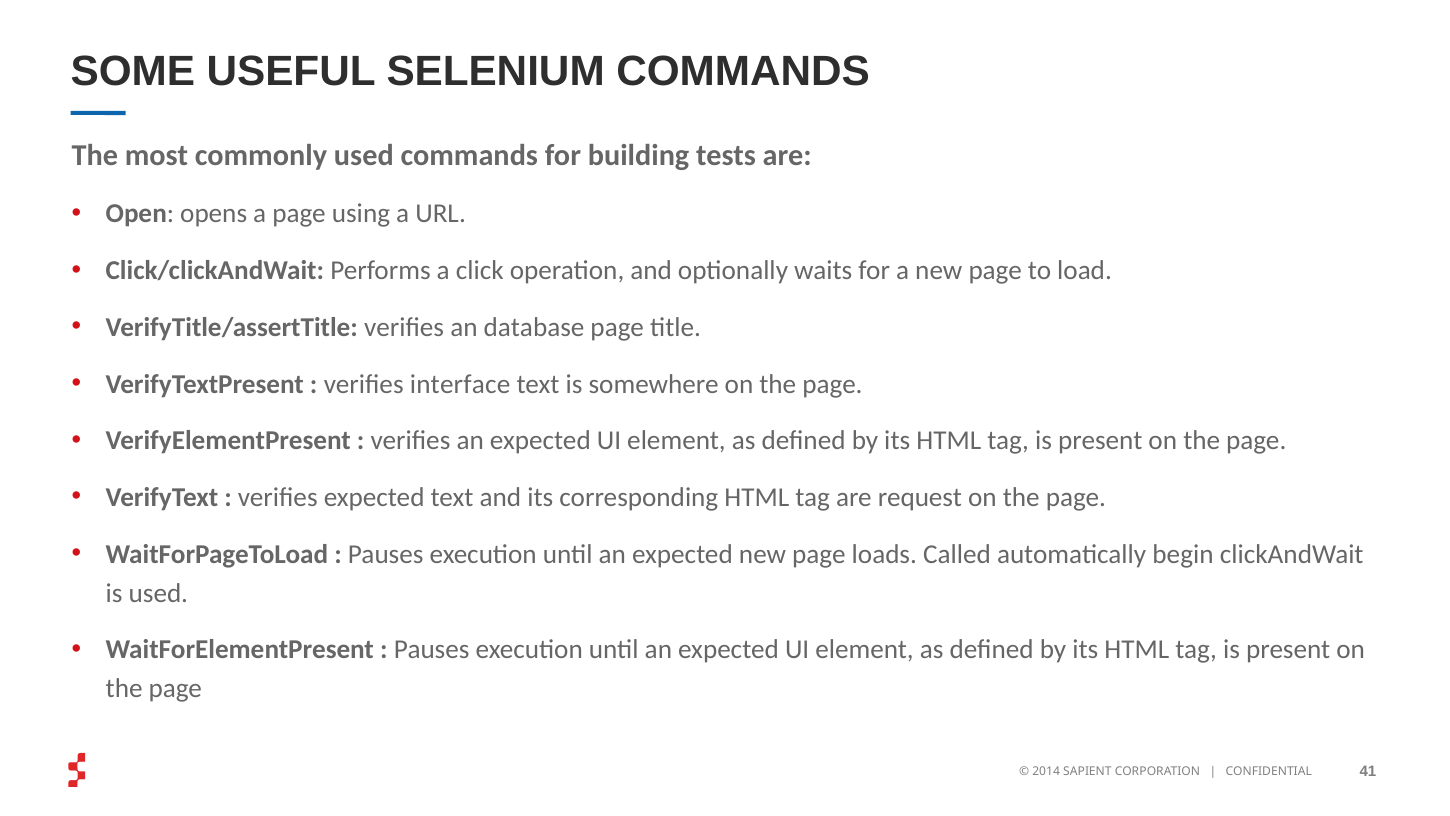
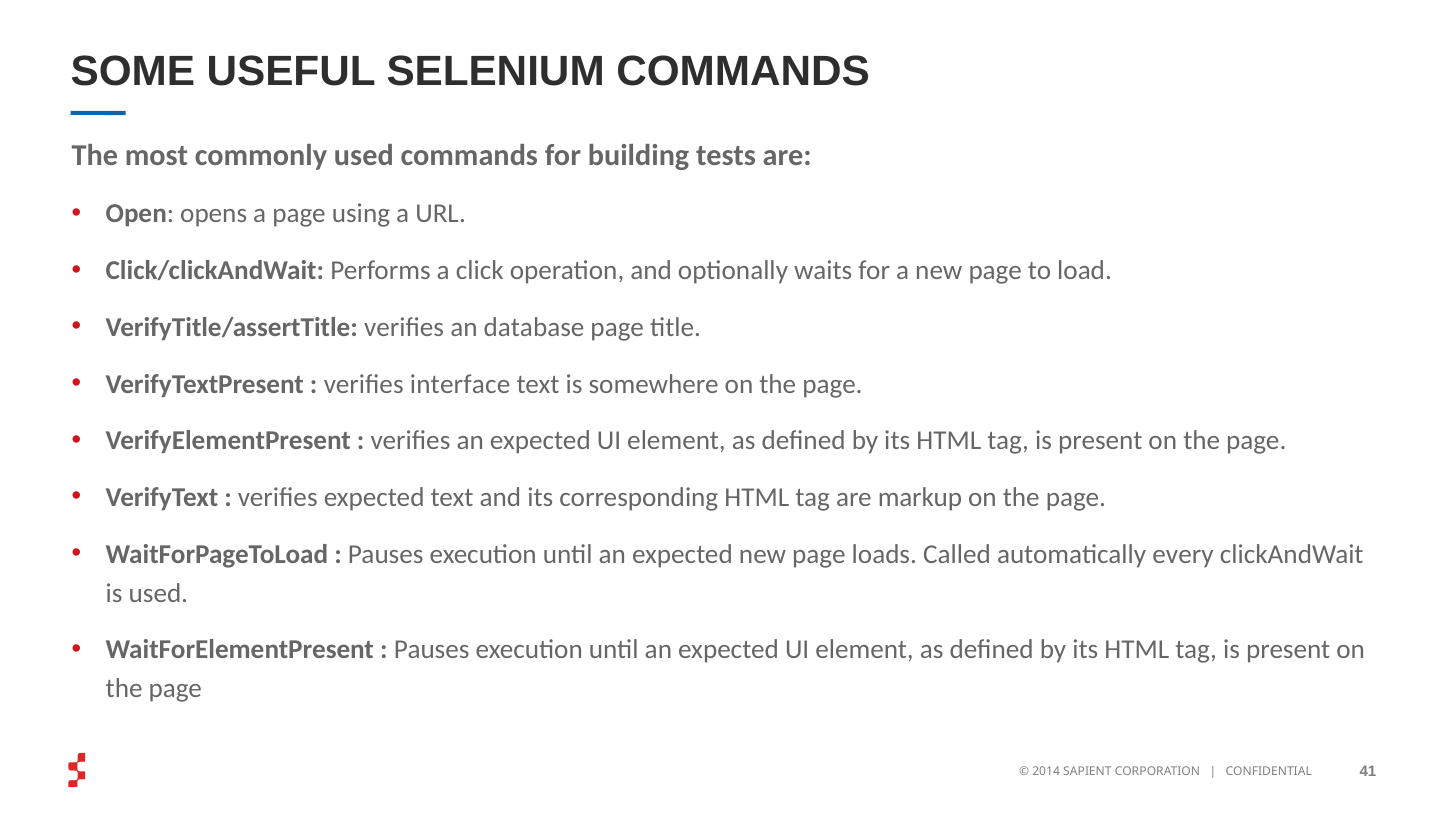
request: request -> markup
begin: begin -> every
